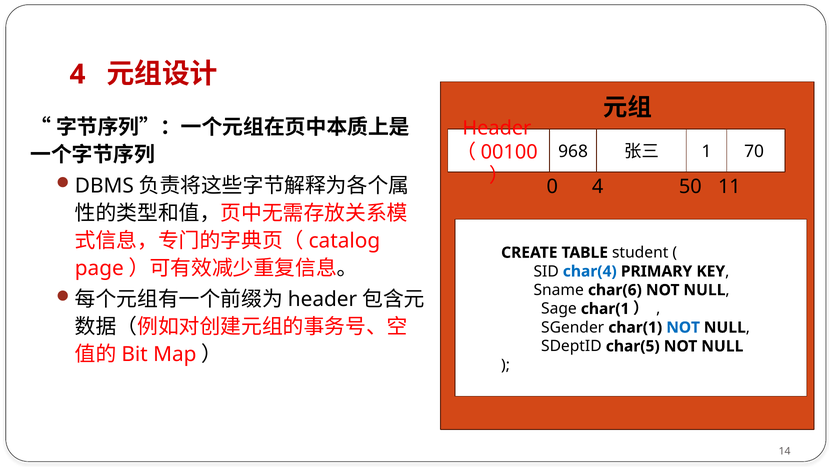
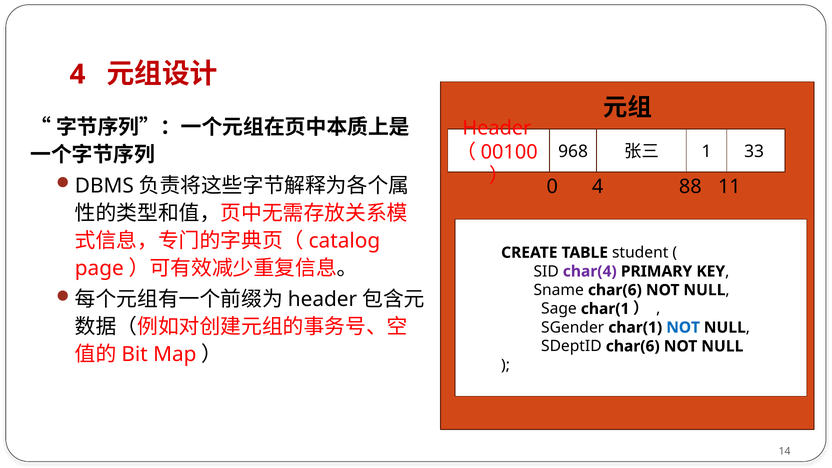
70: 70 -> 33
50: 50 -> 88
char(4 at (590, 271) colour: blue -> purple
SDeptID char(5: char(5 -> char(6
